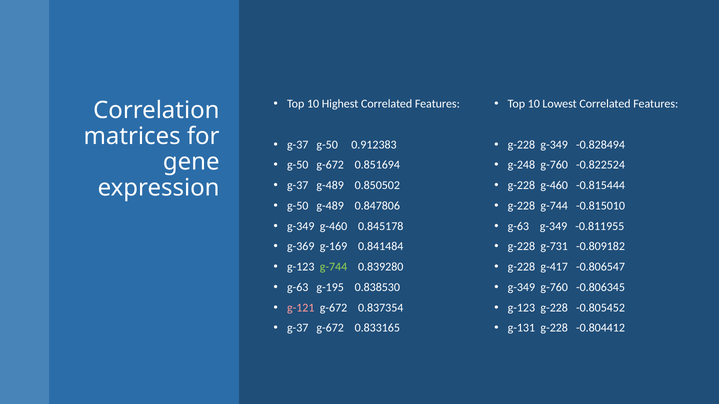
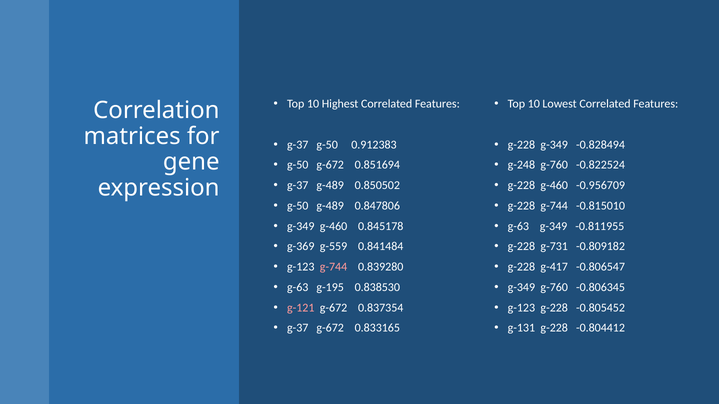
-0.815444: -0.815444 -> -0.956709
g-169: g-169 -> g-559
g-744 at (334, 267) colour: light green -> pink
